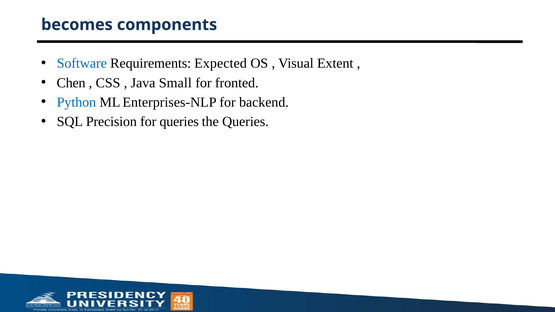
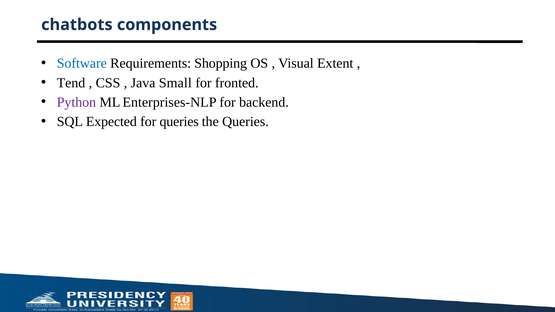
becomes: becomes -> chatbots
Expected: Expected -> Shopping
Chen: Chen -> Tend
Python colour: blue -> purple
Precision: Precision -> Expected
